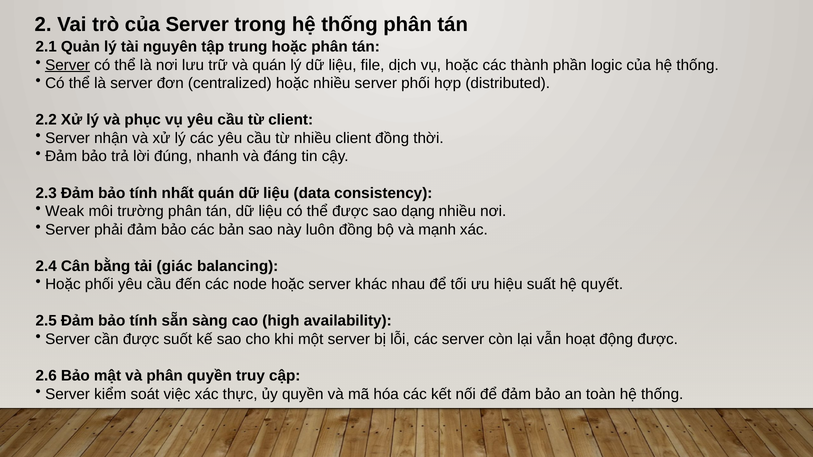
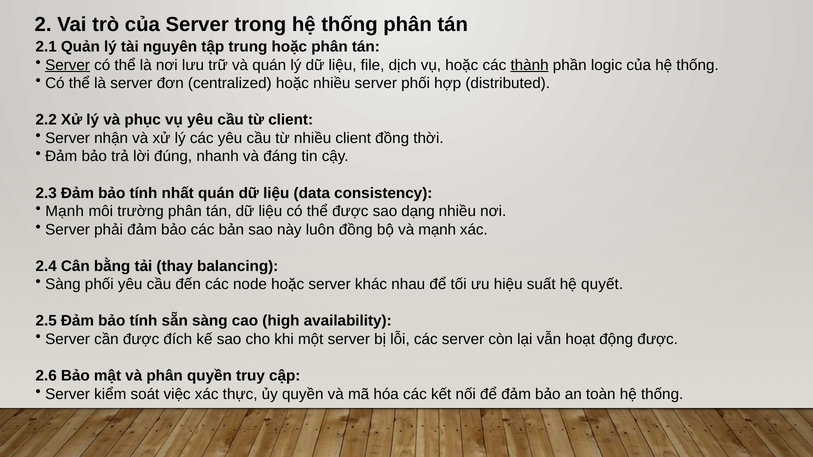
thành underline: none -> present
Weak at (65, 211): Weak -> Mạnh
giác: giác -> thay
Hoặc at (63, 285): Hoặc -> Sàng
suốt: suốt -> đích
